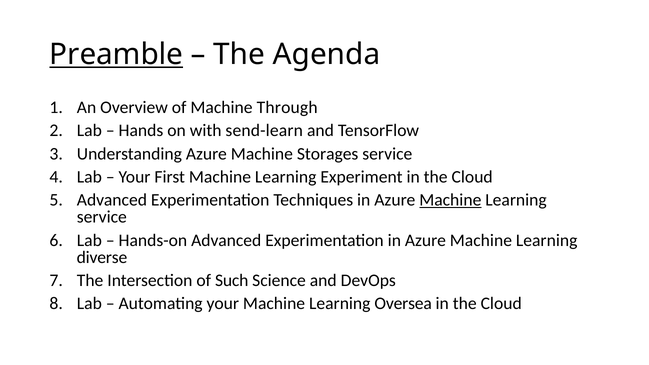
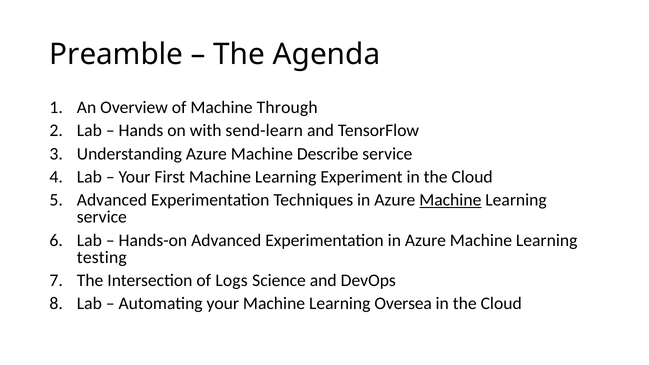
Preamble underline: present -> none
Storages: Storages -> Describe
diverse: diverse -> testing
Such: Such -> Logs
